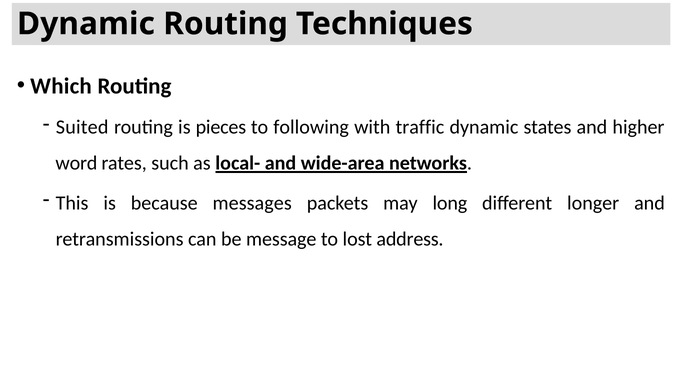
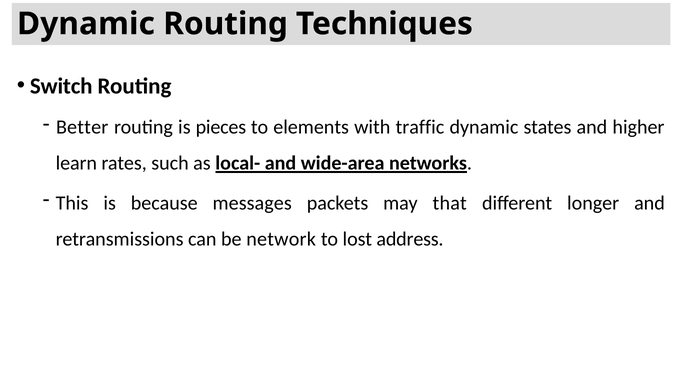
Which: Which -> Switch
Suited: Suited -> Better
following: following -> elements
word: word -> learn
long: long -> that
message: message -> network
